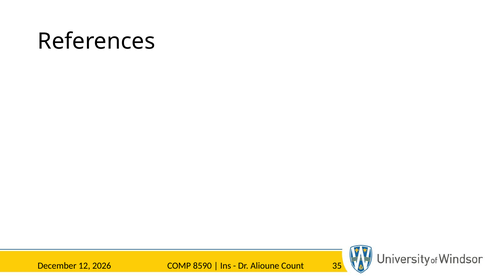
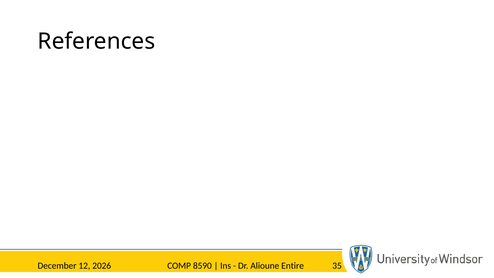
Count: Count -> Entire
